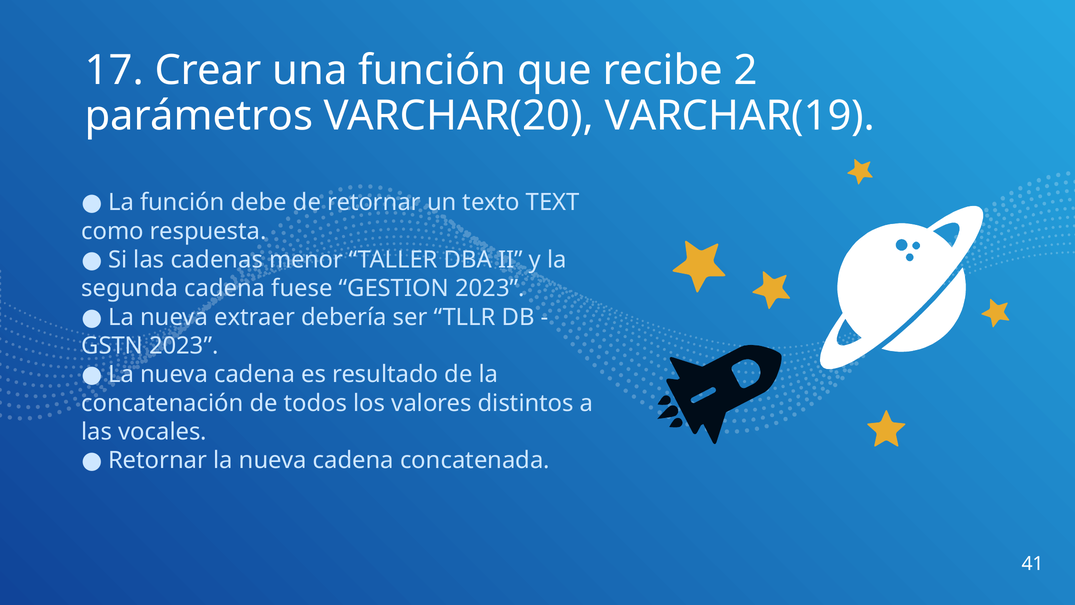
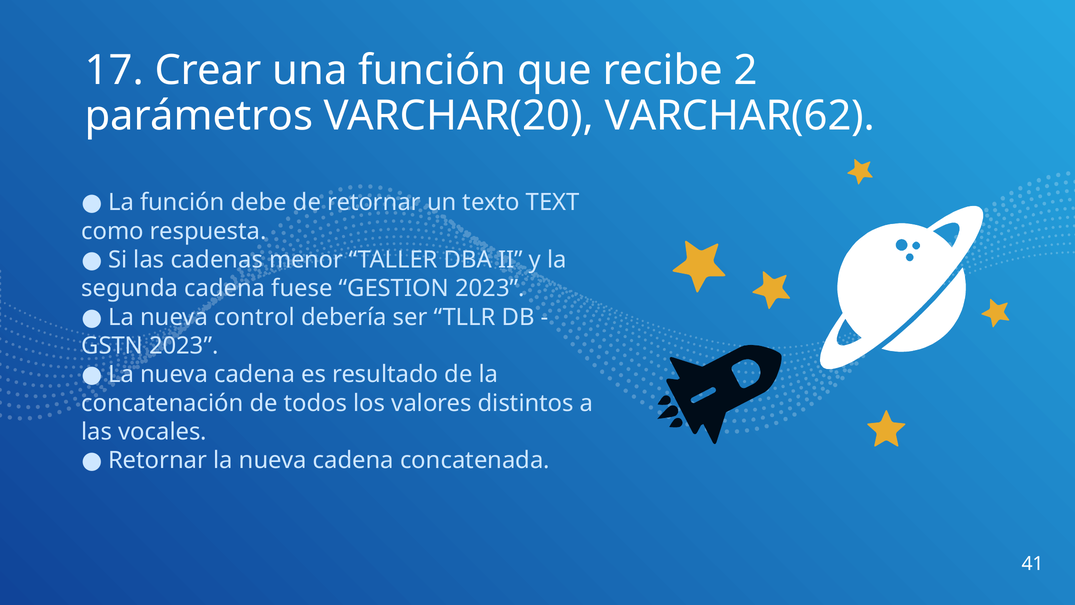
VARCHAR(19: VARCHAR(19 -> VARCHAR(62
extraer: extraer -> control
